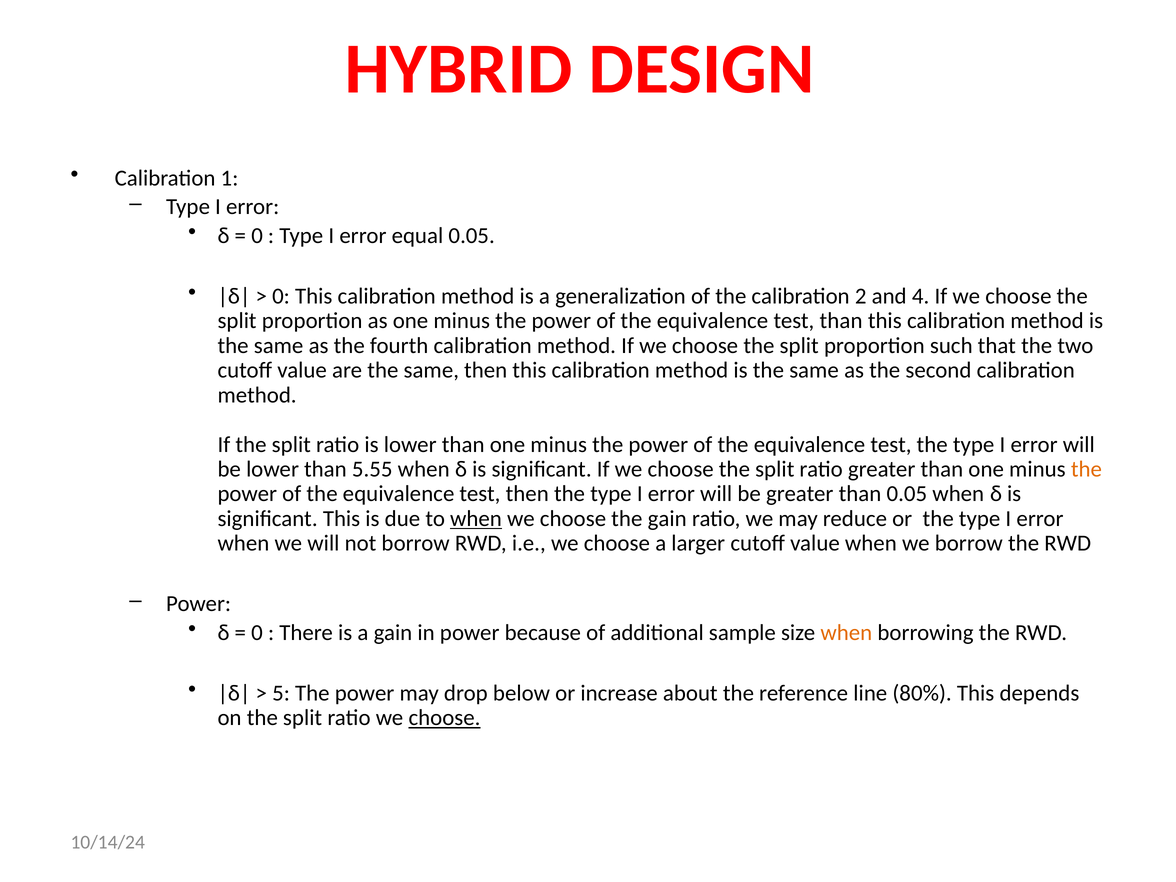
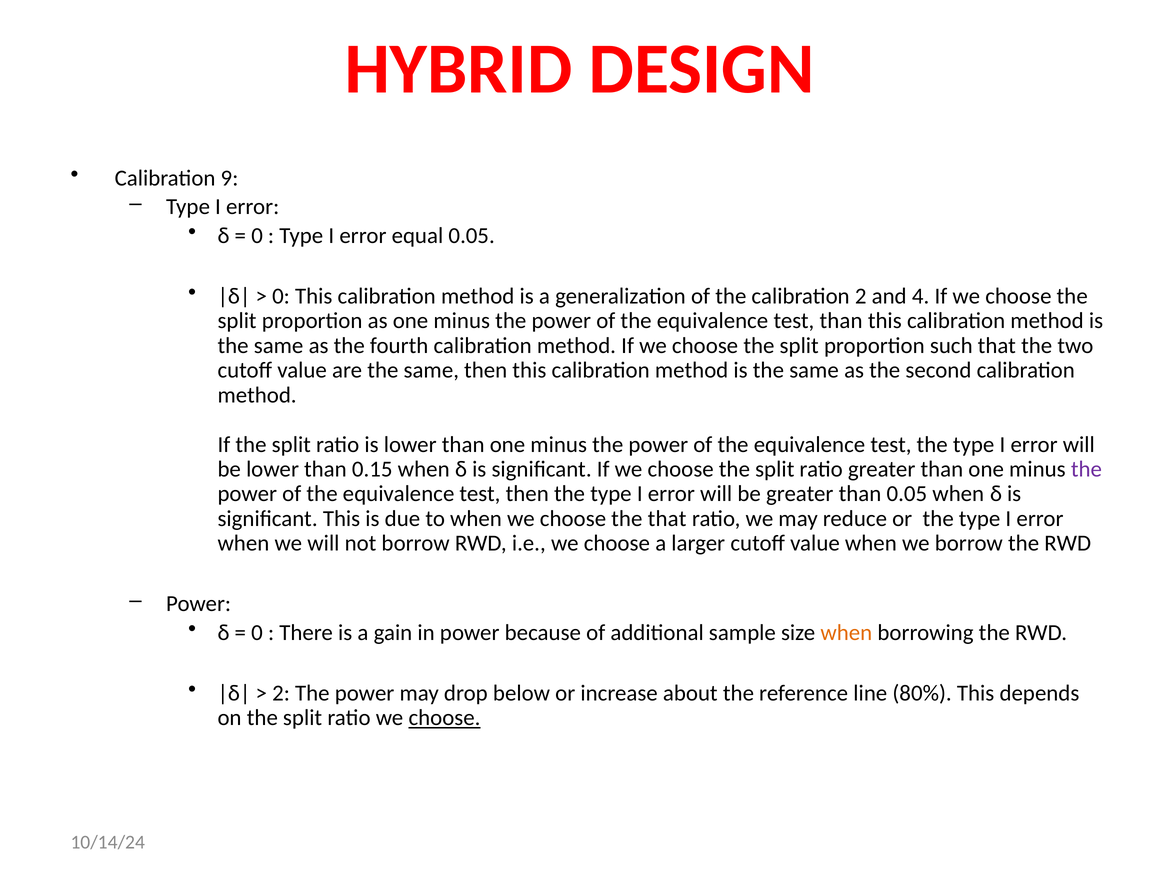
1: 1 -> 9
5.55: 5.55 -> 0.15
the at (1086, 469) colour: orange -> purple
when at (476, 519) underline: present -> none
the gain: gain -> that
5 at (281, 693): 5 -> 2
